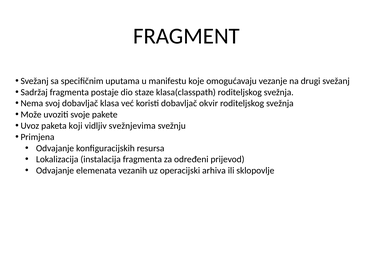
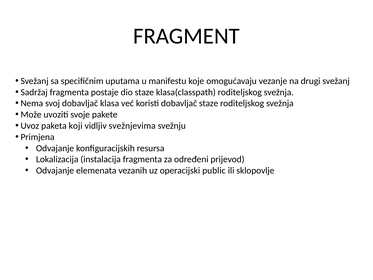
dobavljač okvir: okvir -> staze
arhiva: arhiva -> public
